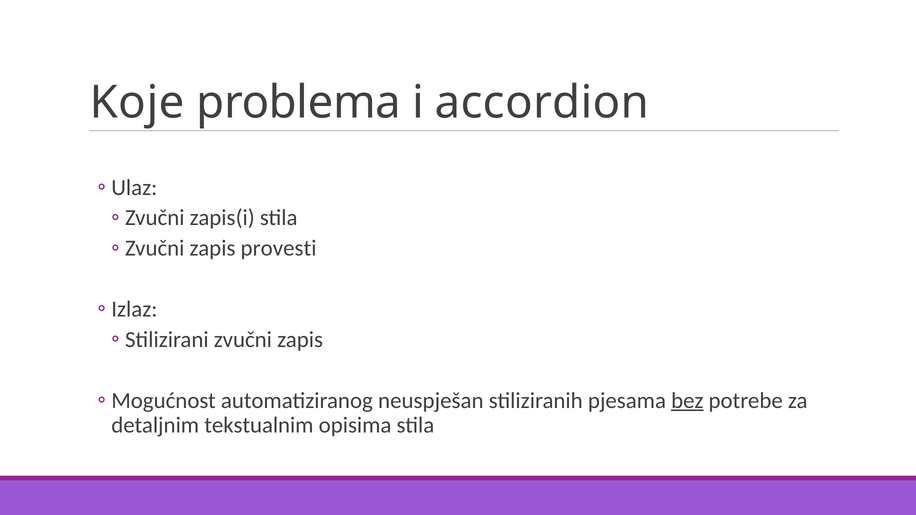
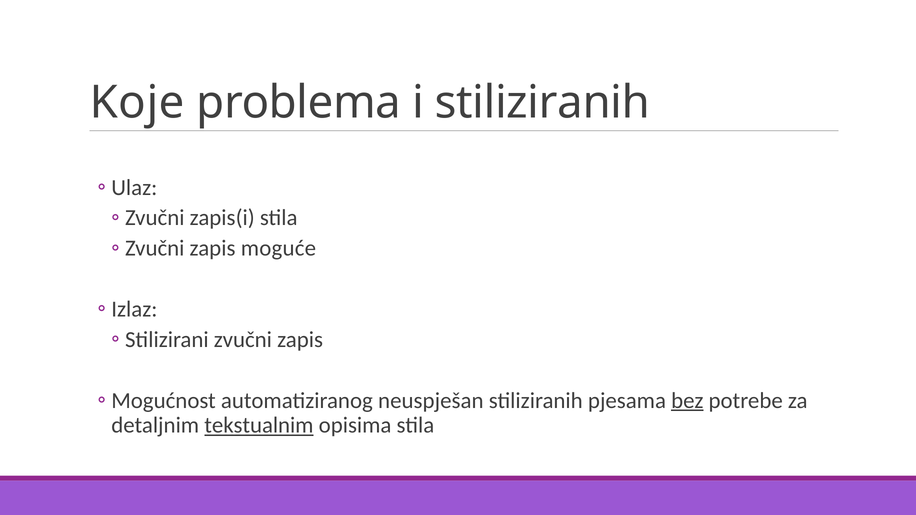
i accordion: accordion -> stiliziranih
provesti: provesti -> moguće
tekstualnim underline: none -> present
